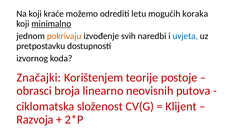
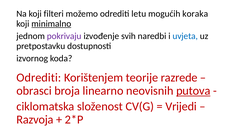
kraće: kraće -> filteri
pokrivaju colour: orange -> purple
Značajki at (39, 78): Značajki -> Odrediti
postoje: postoje -> razrede
putova underline: none -> present
Klijent: Klijent -> Vrijedi
